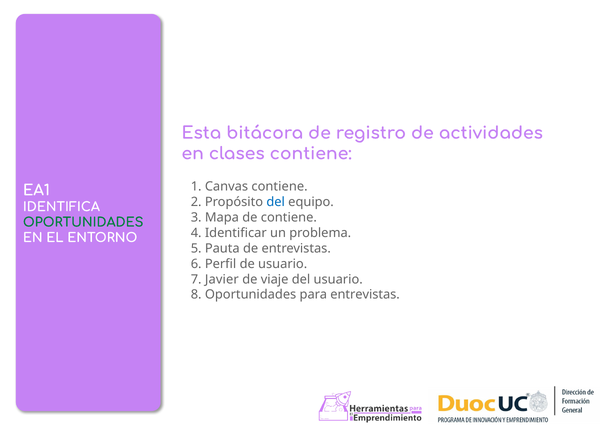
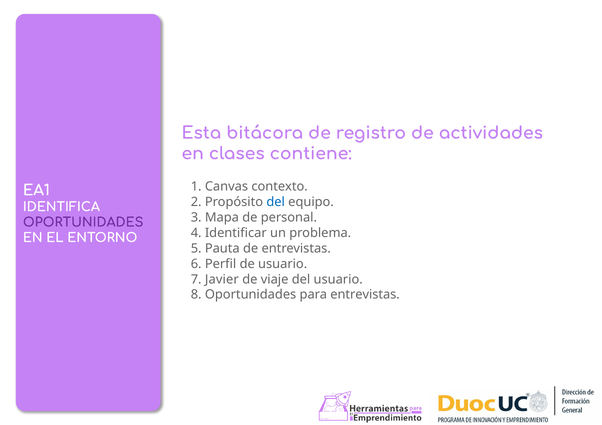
Canvas contiene: contiene -> contexto
de contiene: contiene -> personal
OPORTUNIDADES at (83, 223) colour: green -> purple
